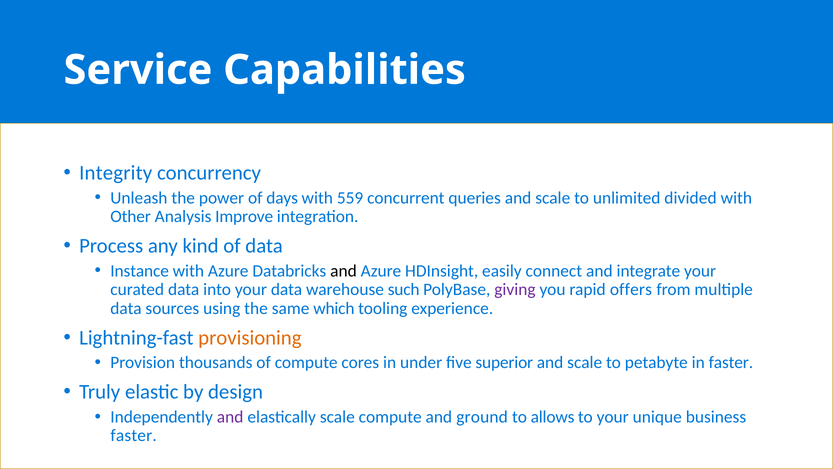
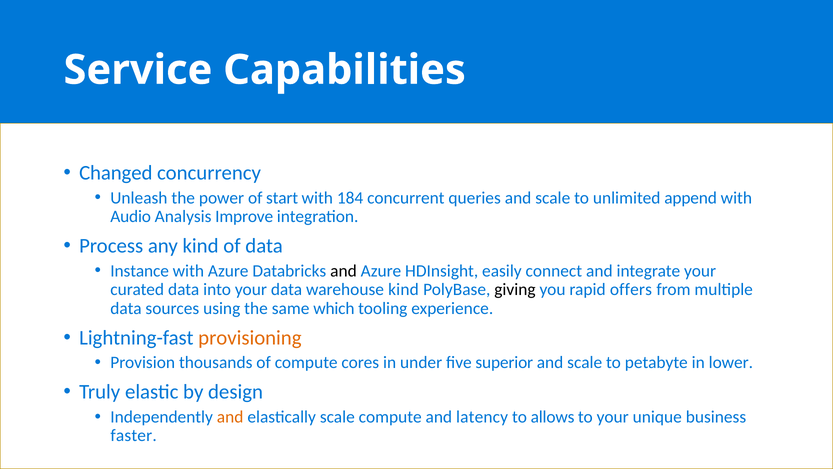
Integrity: Integrity -> Changed
days: days -> start
559: 559 -> 184
divided: divided -> append
Other: Other -> Audio
warehouse such: such -> kind
giving colour: purple -> black
in faster: faster -> lower
and at (230, 417) colour: purple -> orange
ground: ground -> latency
